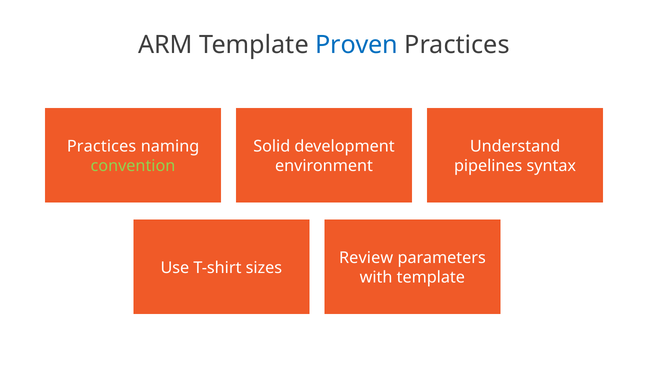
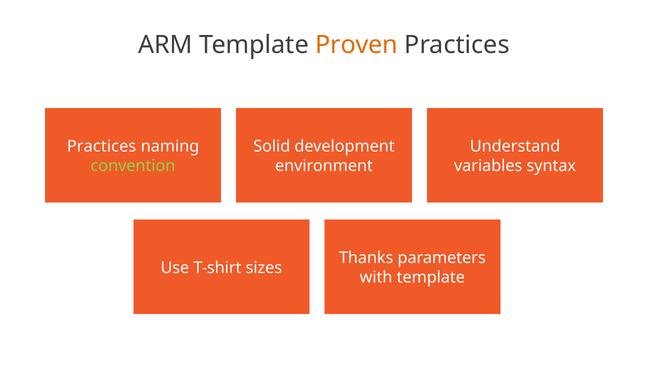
Proven colour: blue -> orange
pipelines: pipelines -> variables
Review: Review -> Thanks
